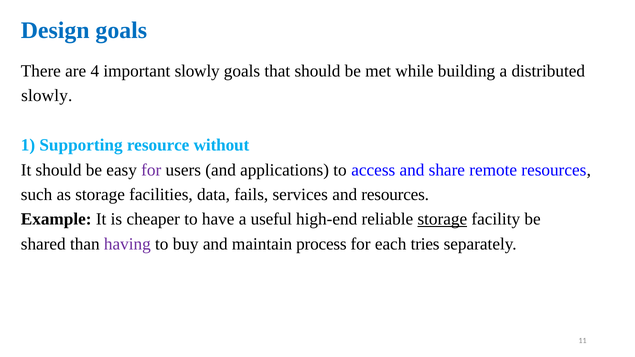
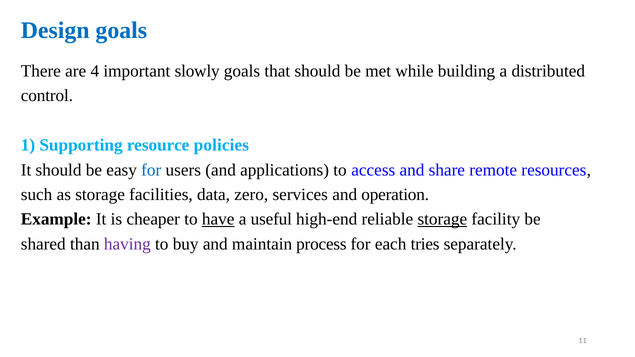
slowly at (47, 96): slowly -> control
without: without -> policies
for at (151, 170) colour: purple -> blue
fails: fails -> zero
and resources: resources -> operation
have underline: none -> present
